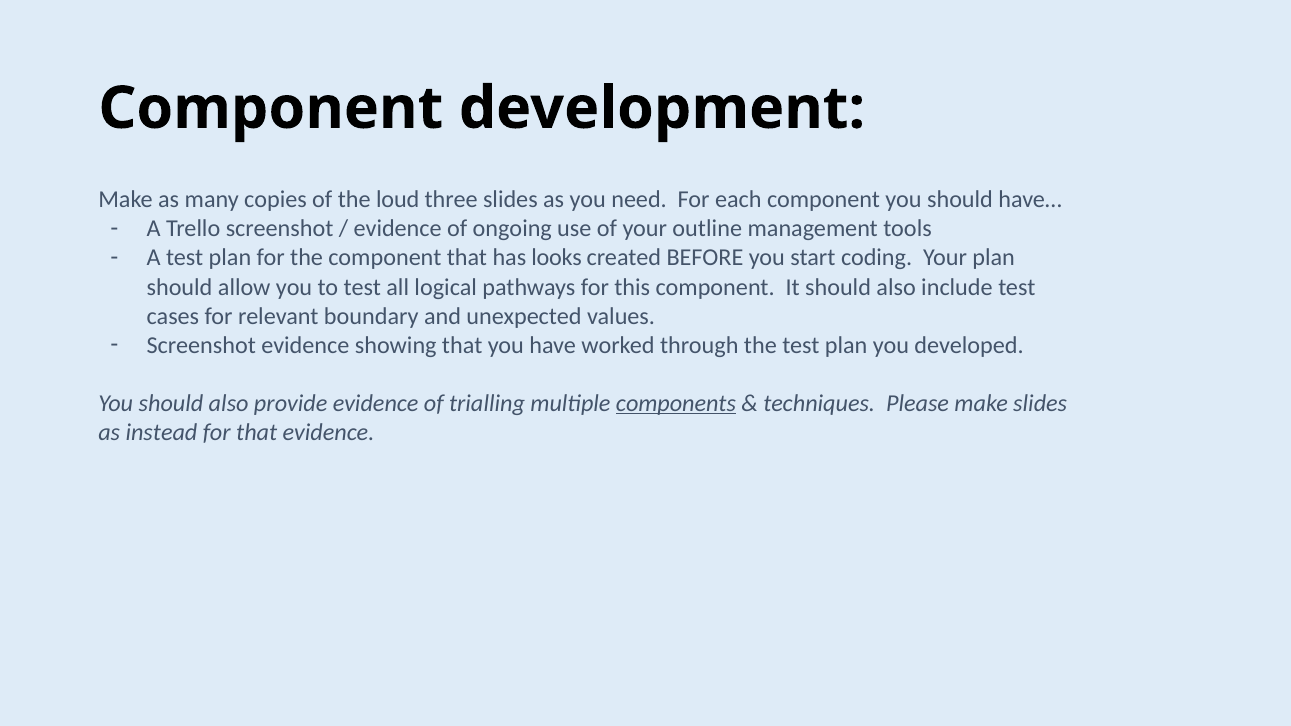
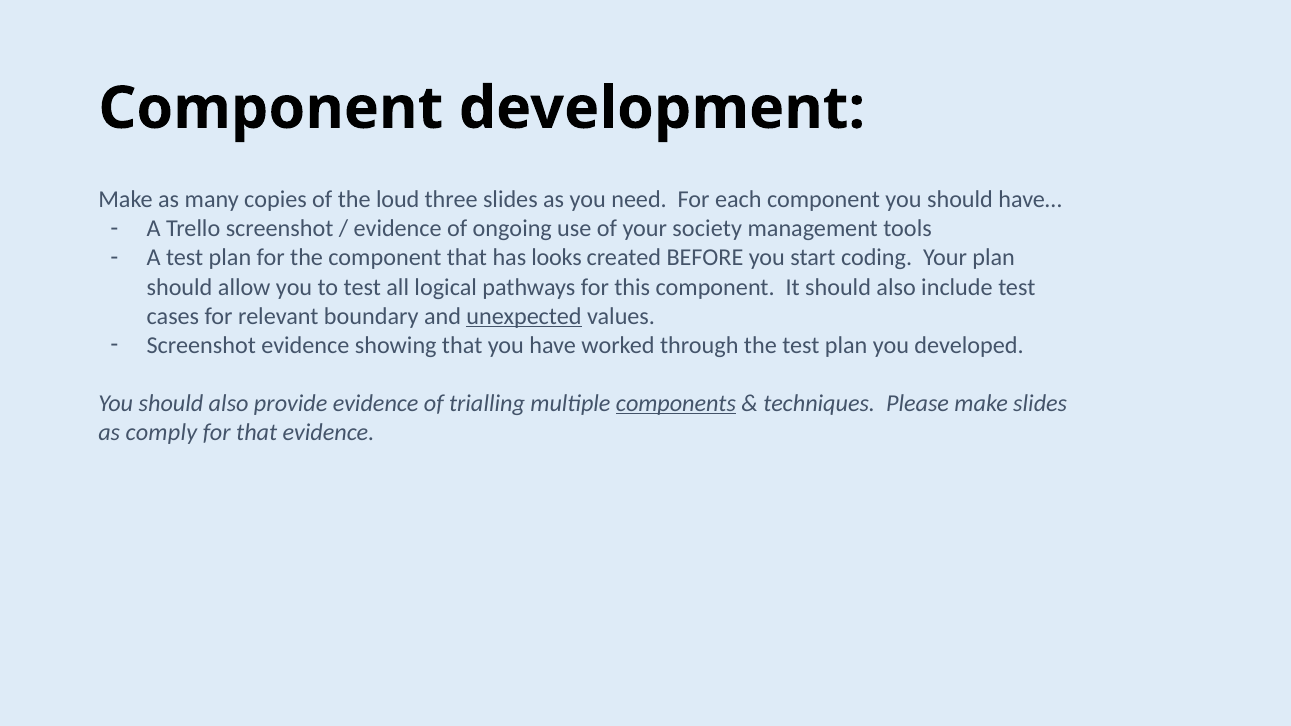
outline: outline -> society
unexpected underline: none -> present
instead: instead -> comply
